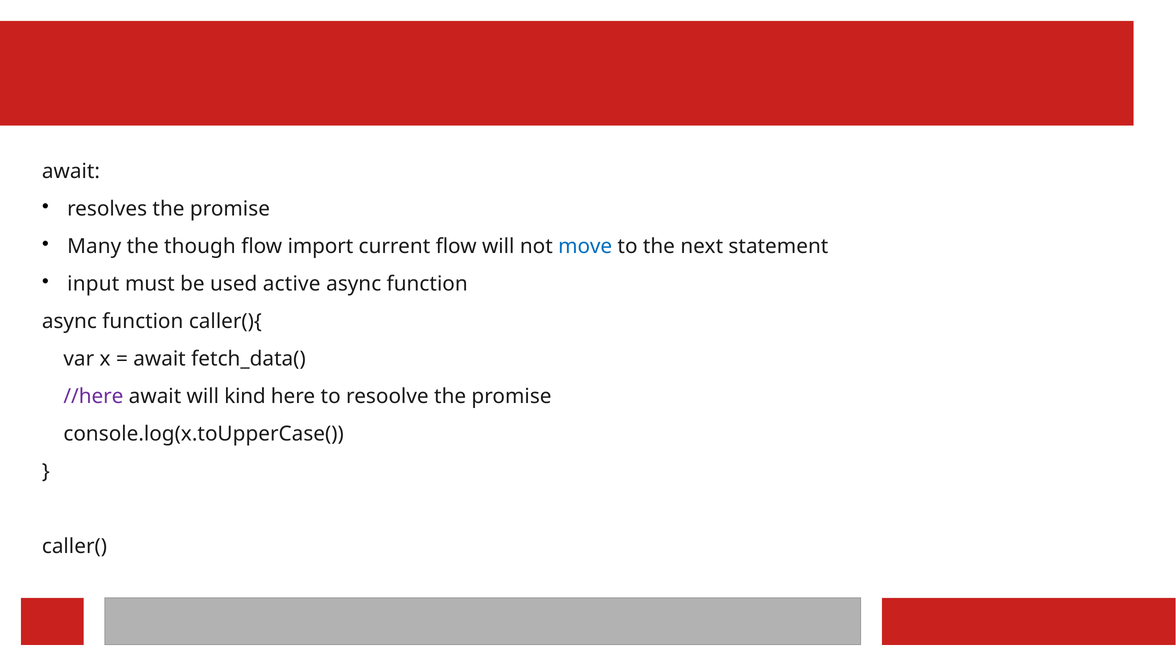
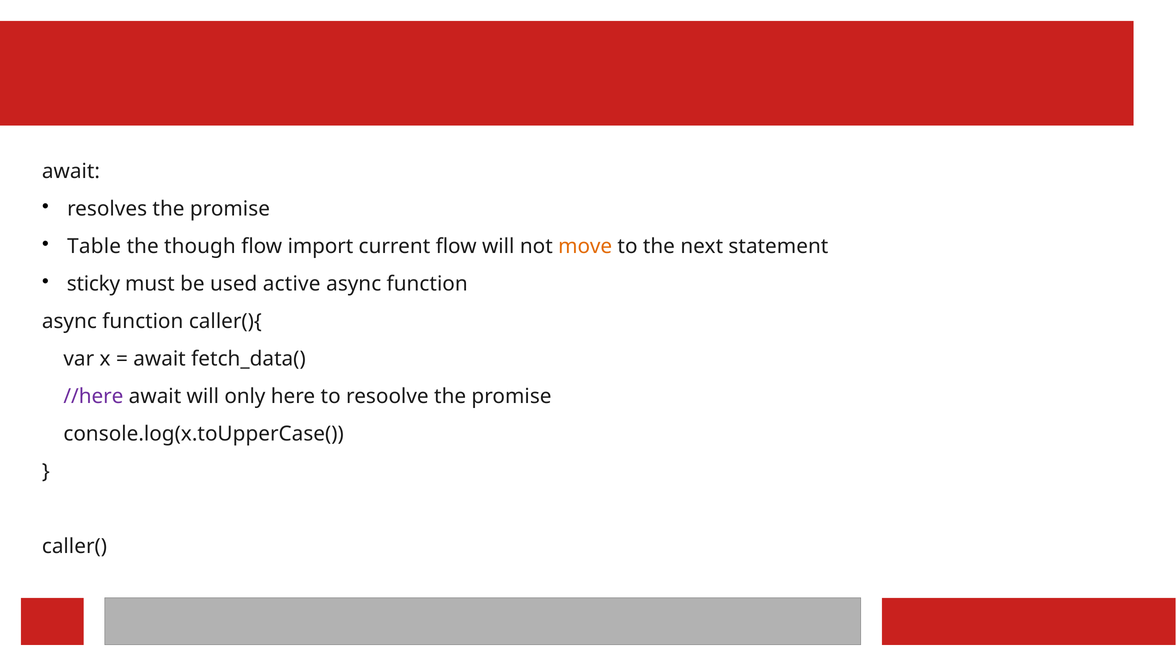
Many: Many -> Table
move colour: blue -> orange
input: input -> sticky
kind: kind -> only
